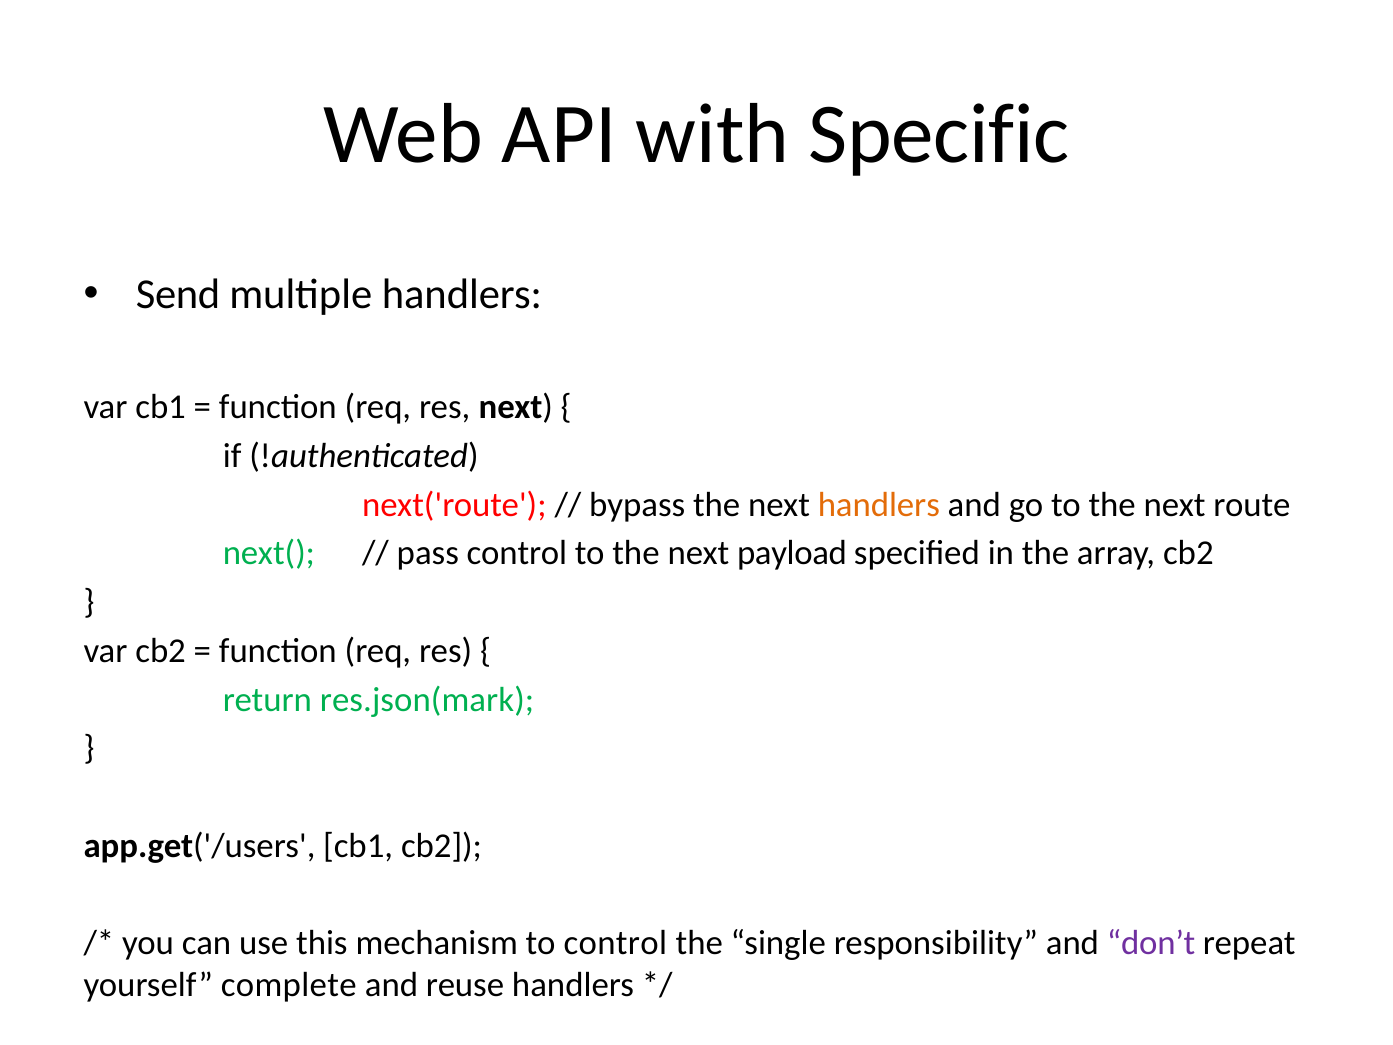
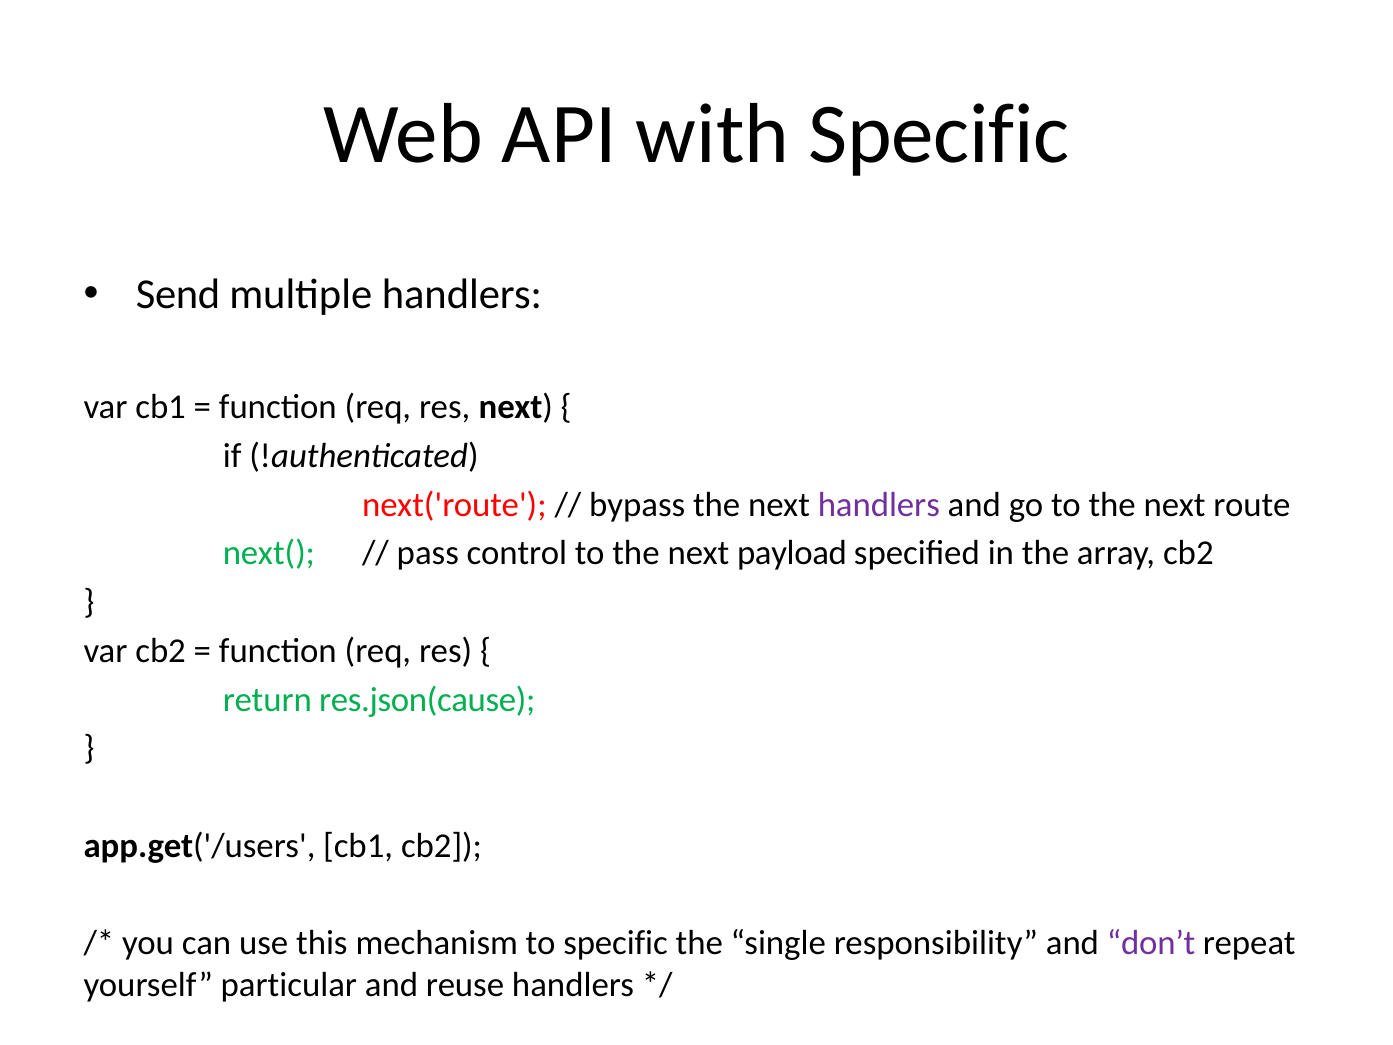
handlers at (879, 504) colour: orange -> purple
res.json(mark: res.json(mark -> res.json(cause
to control: control -> specific
complete: complete -> particular
